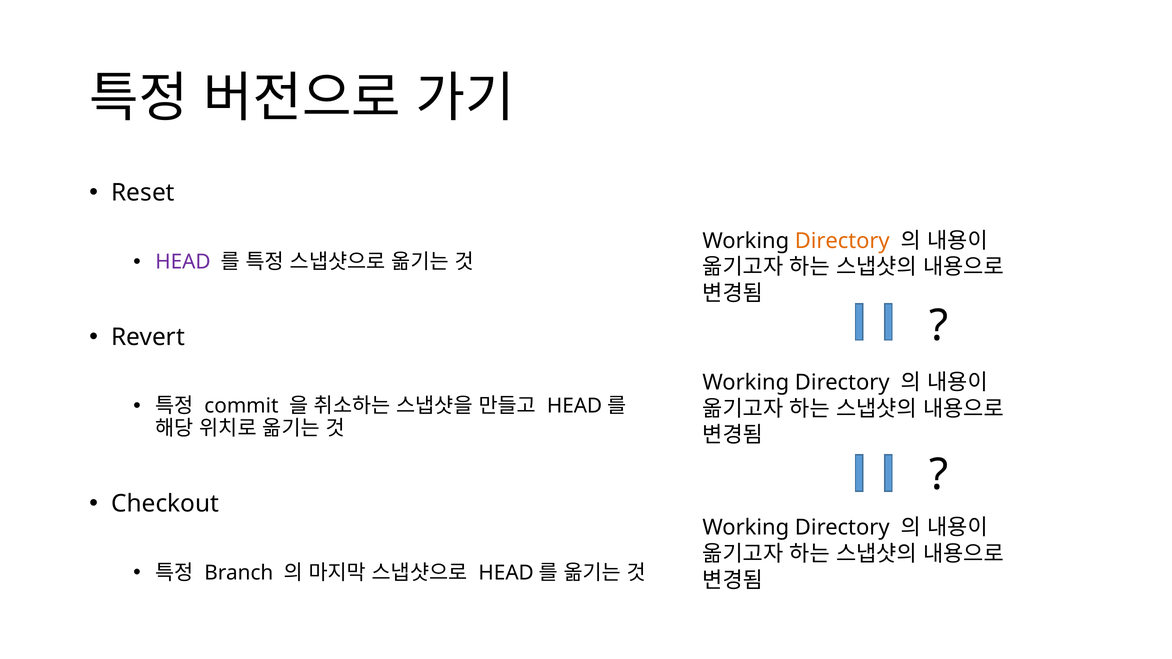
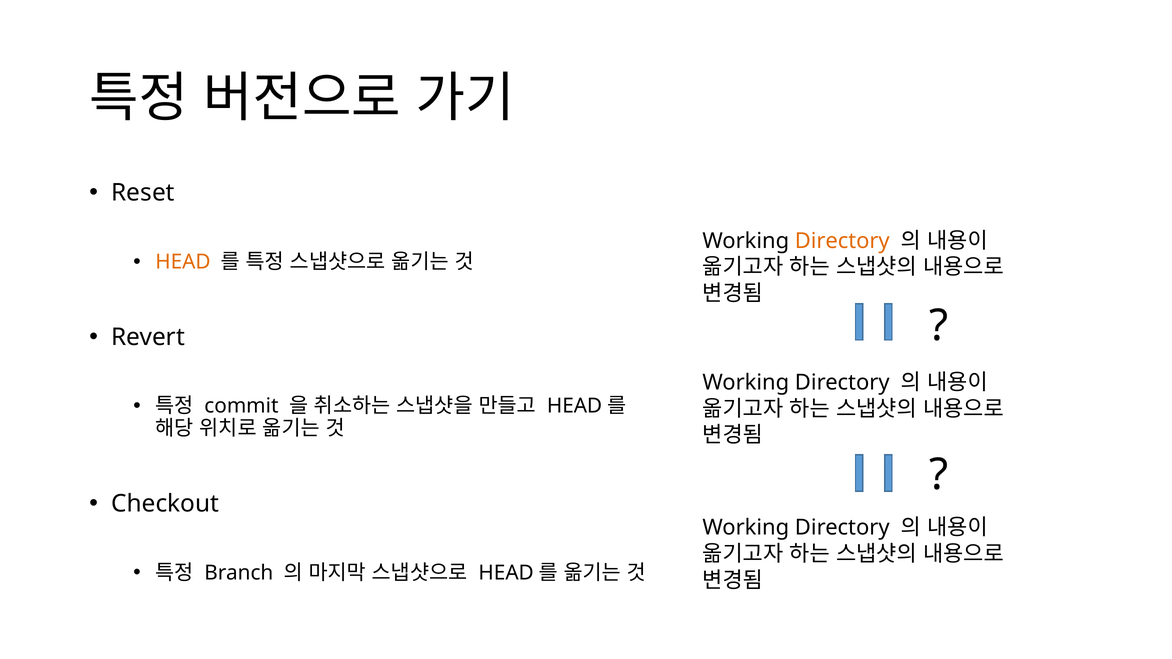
HEAD colour: purple -> orange
